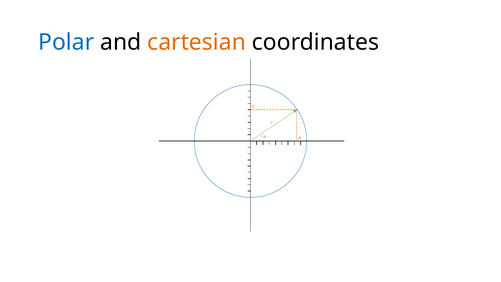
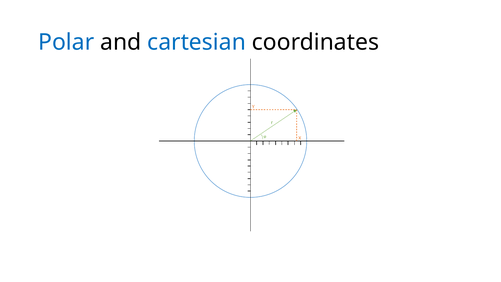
cartesian colour: orange -> blue
